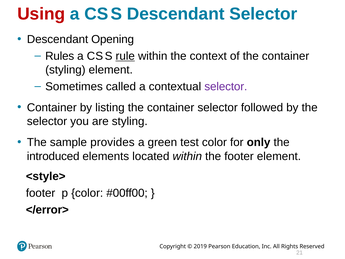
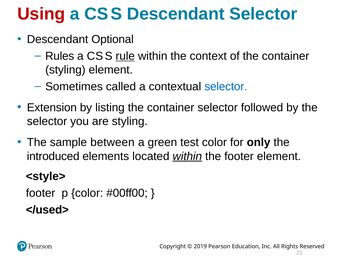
Opening: Opening -> Optional
selector at (226, 86) colour: purple -> blue
Container at (52, 107): Container -> Extension
provides: provides -> between
within at (187, 156) underline: none -> present
</error>: </error> -> </used>
